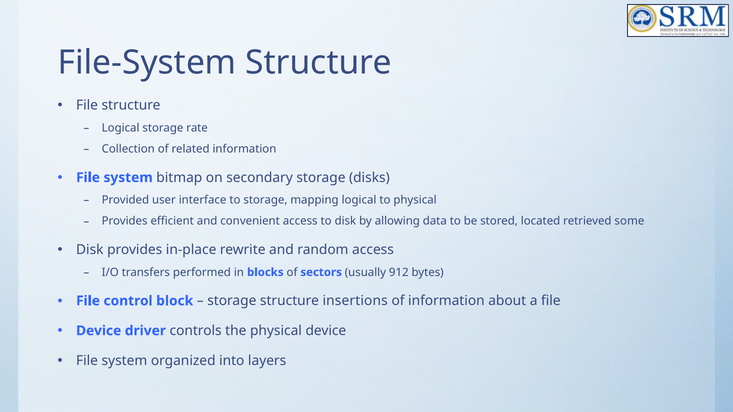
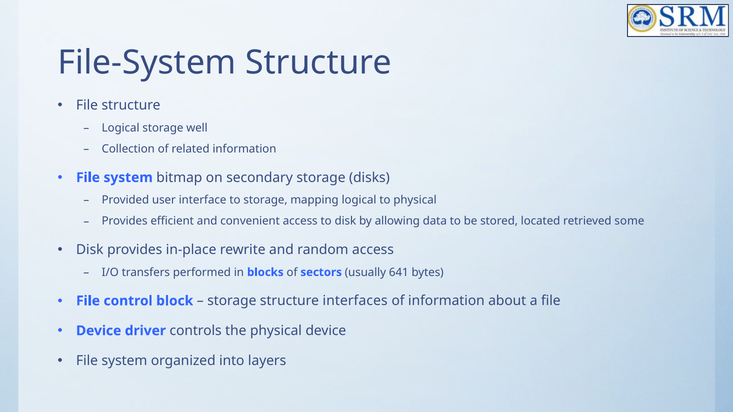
rate: rate -> well
912: 912 -> 641
insertions: insertions -> interfaces
